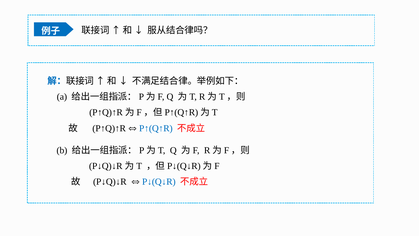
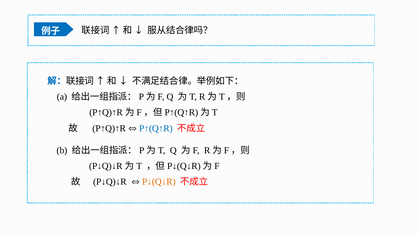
P↓(Q↓R colour: blue -> orange
